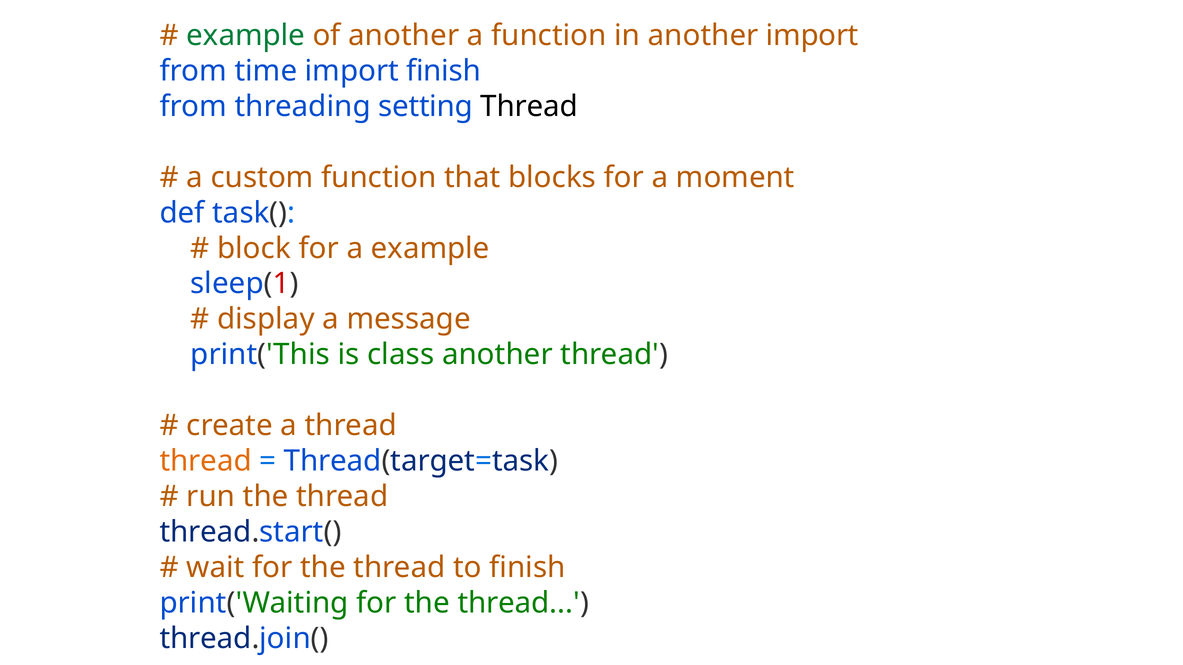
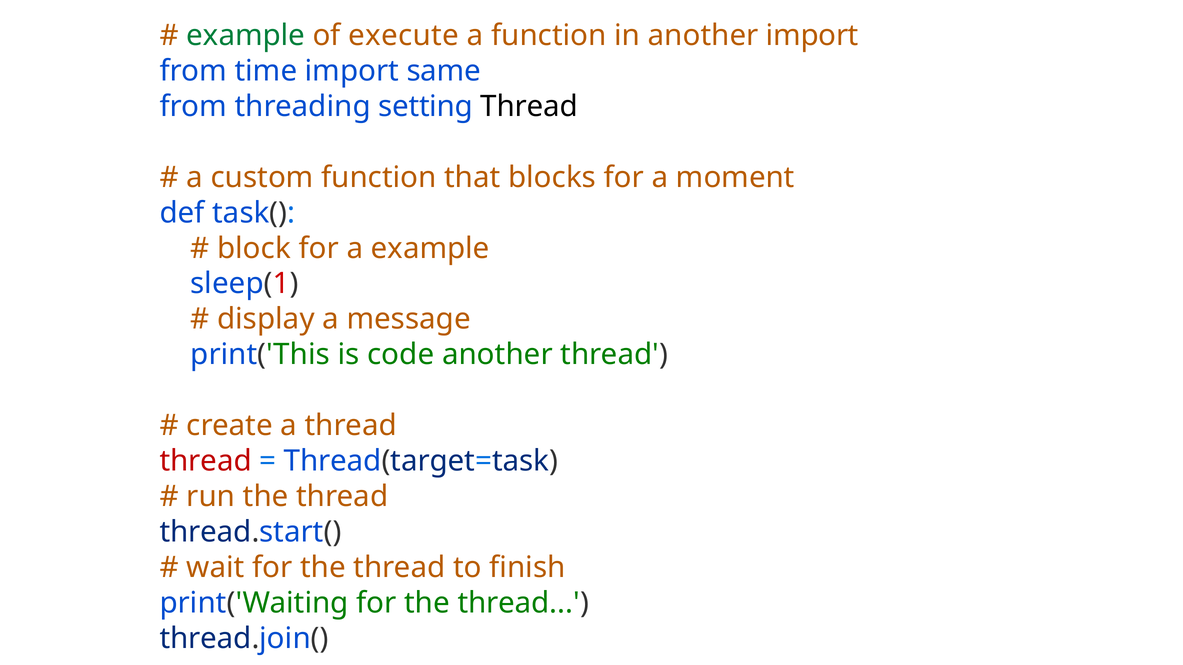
of another: another -> execute
import finish: finish -> same
class: class -> code
thread at (206, 461) colour: orange -> red
